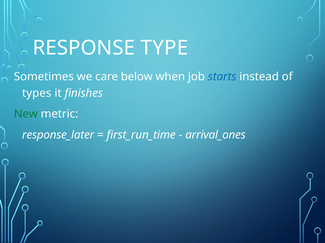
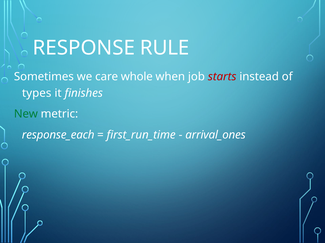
TYPE: TYPE -> RULE
below: below -> whole
starts colour: blue -> red
response_later: response_later -> response_each
